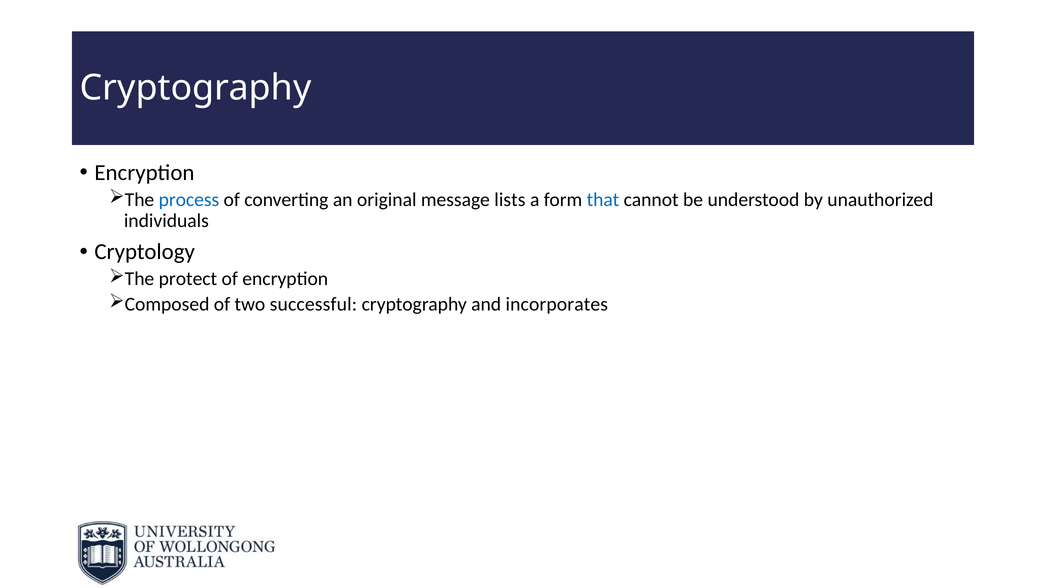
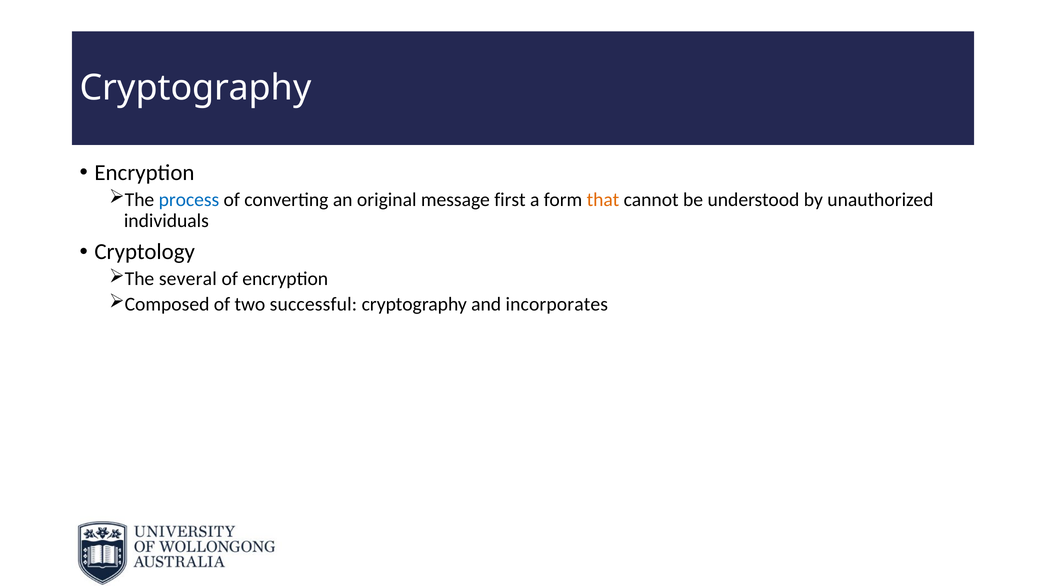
lists: lists -> first
that colour: blue -> orange
protect: protect -> several
